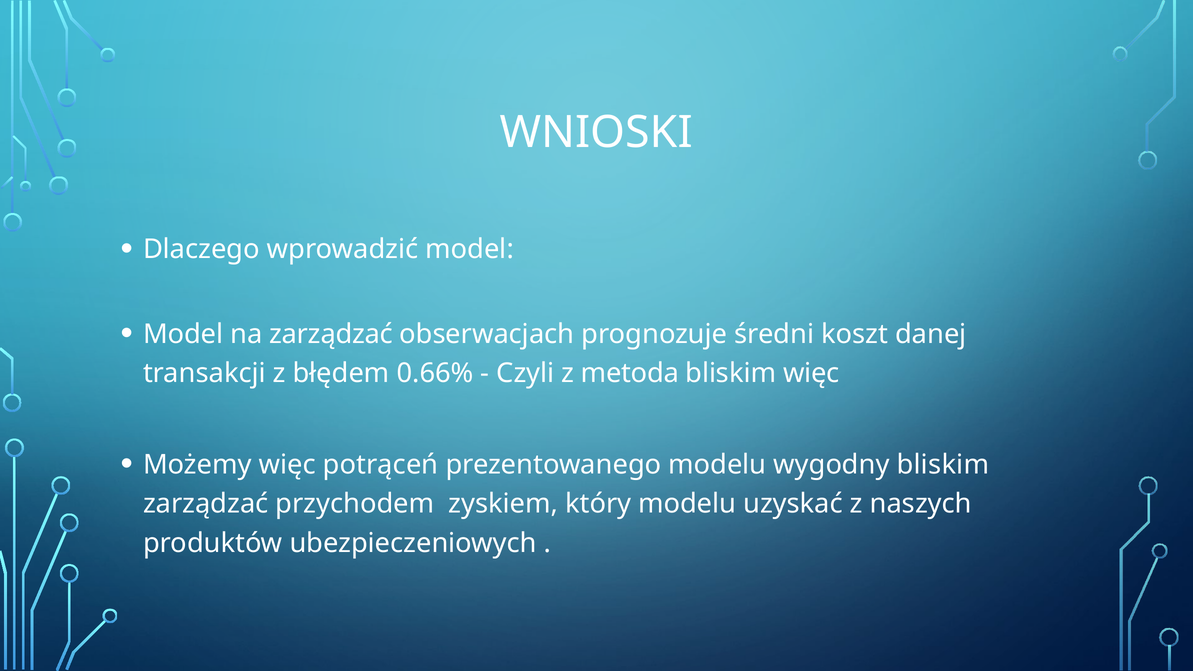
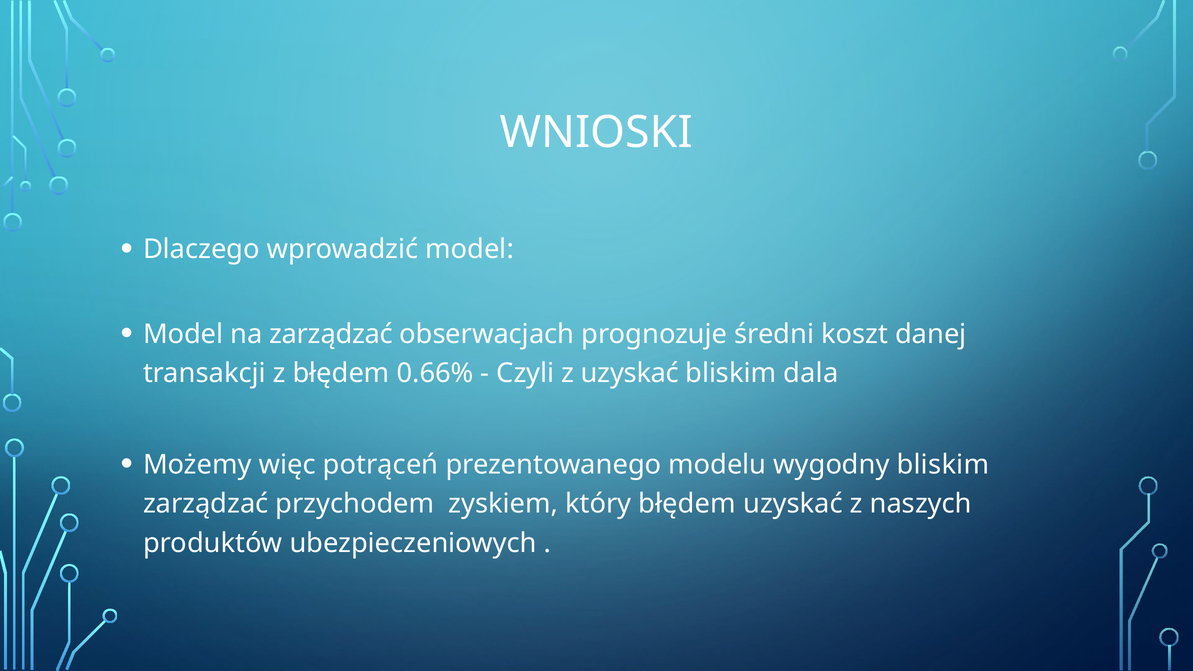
z metoda: metoda -> uzyskać
bliskim więc: więc -> dala
który modelu: modelu -> błędem
